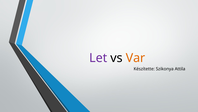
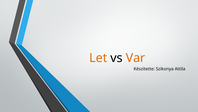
Let colour: purple -> orange
